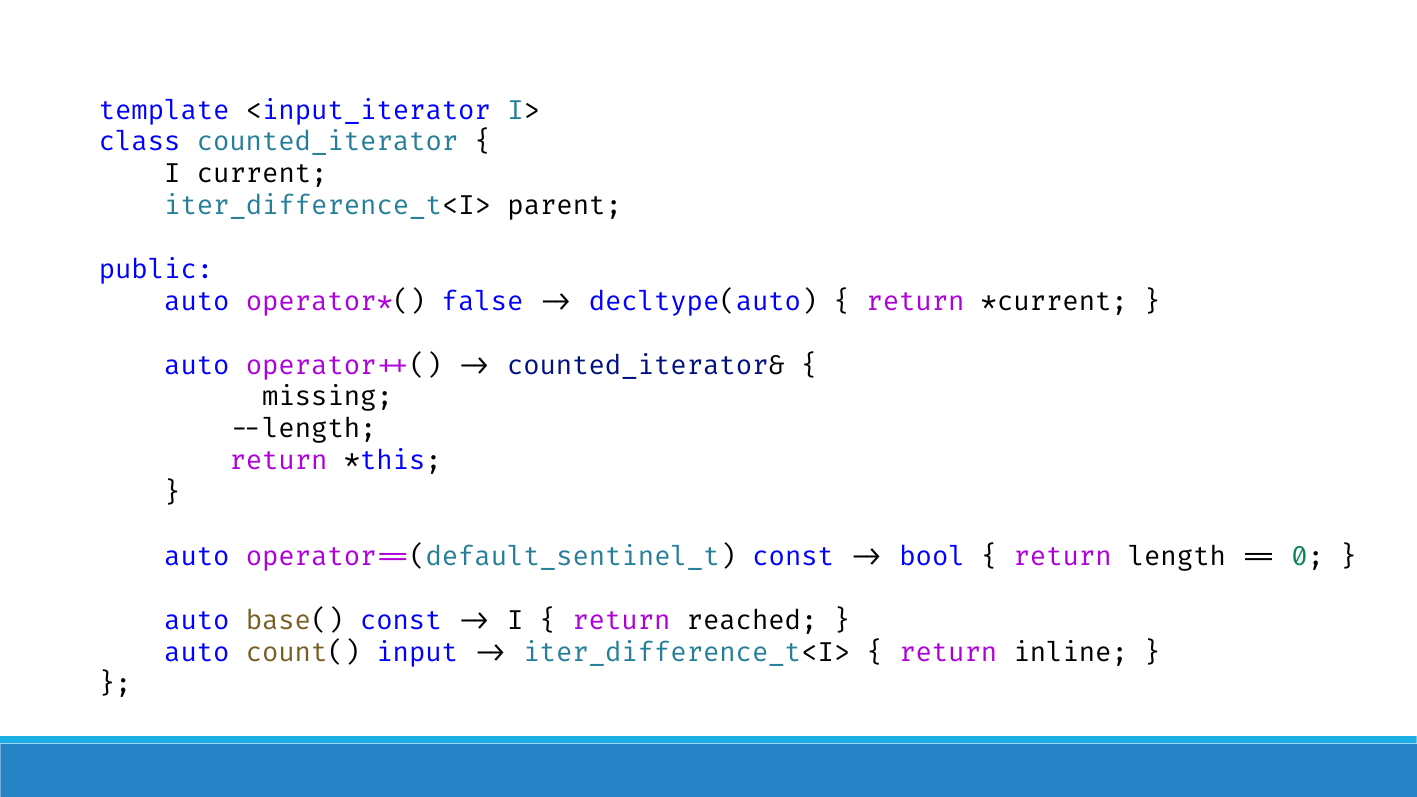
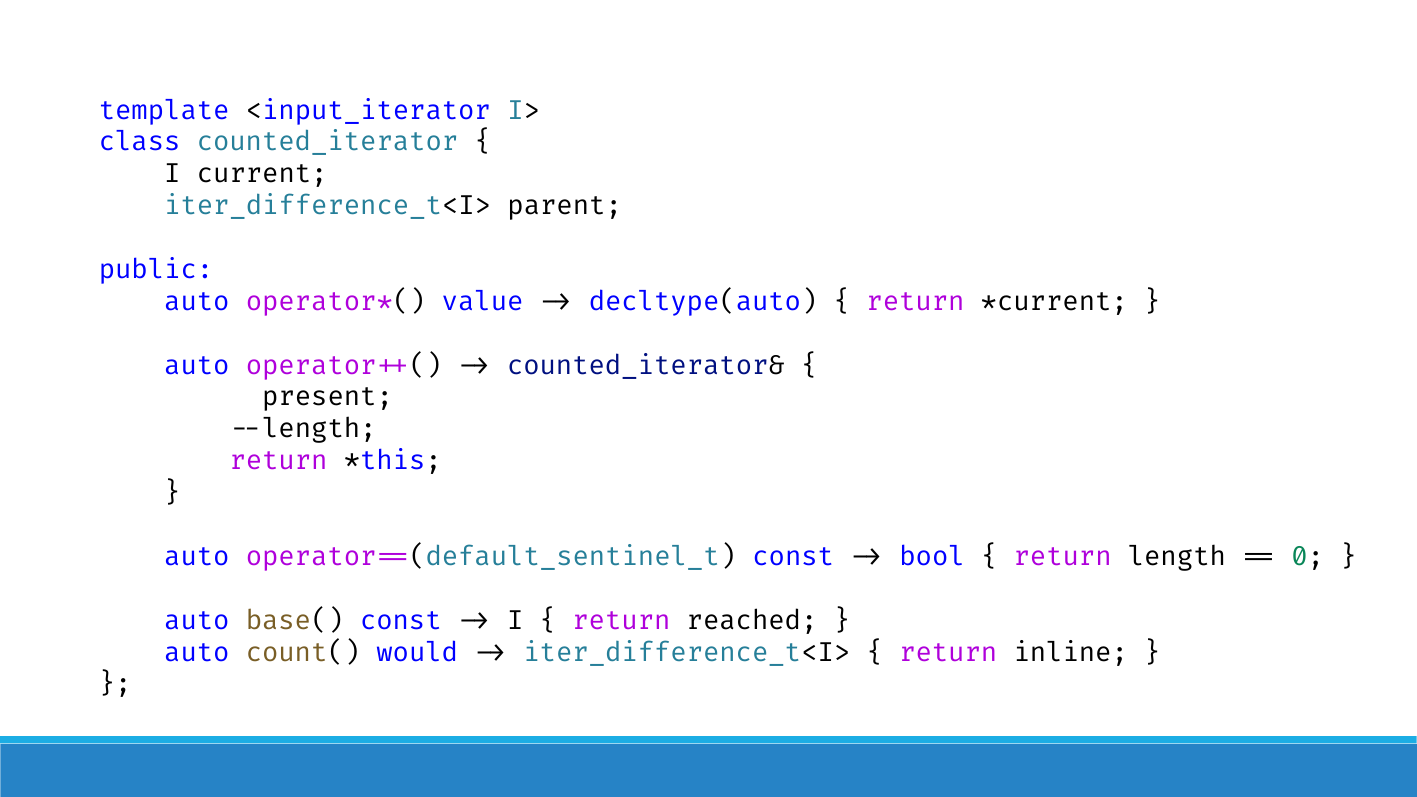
false: false -> value
++missing: ++missing -> ++present
input: input -> would
